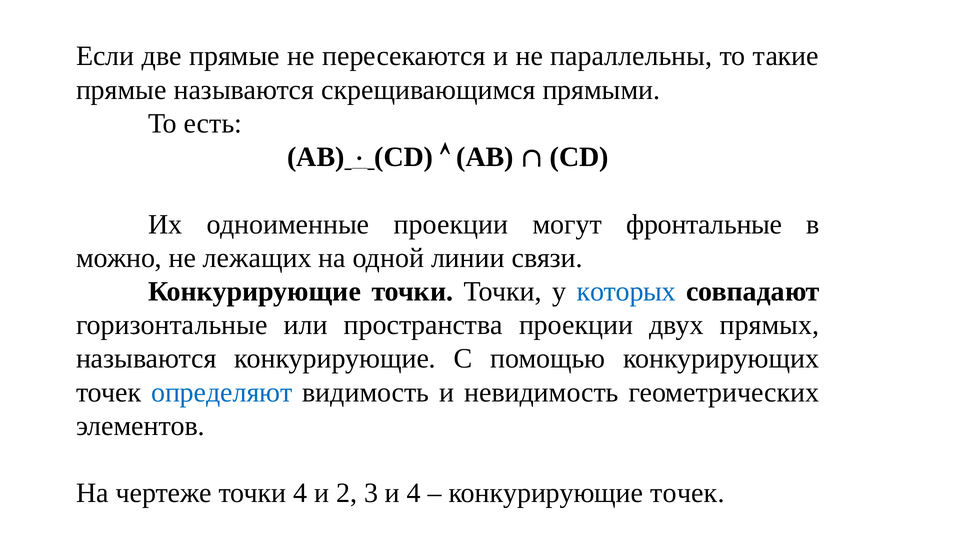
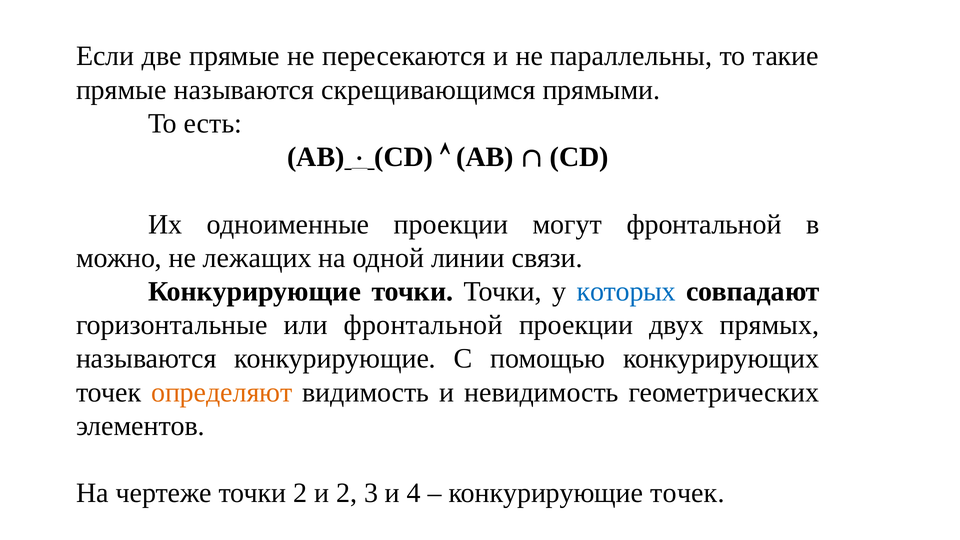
могут фронтальные: фронтальные -> фронтальной
или пространства: пространства -> фронтальной
определяют colour: blue -> orange
точки 4: 4 -> 2
